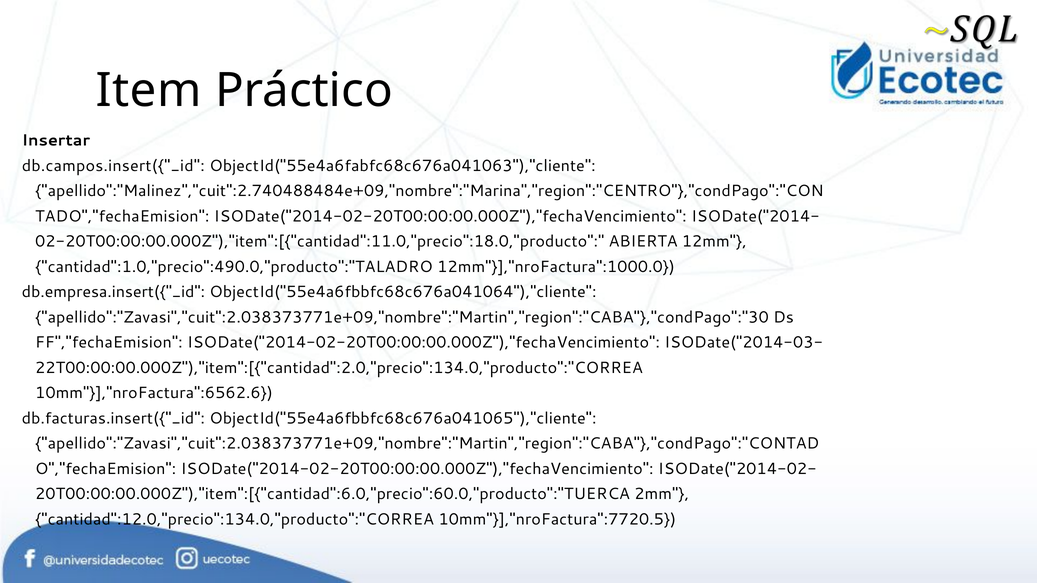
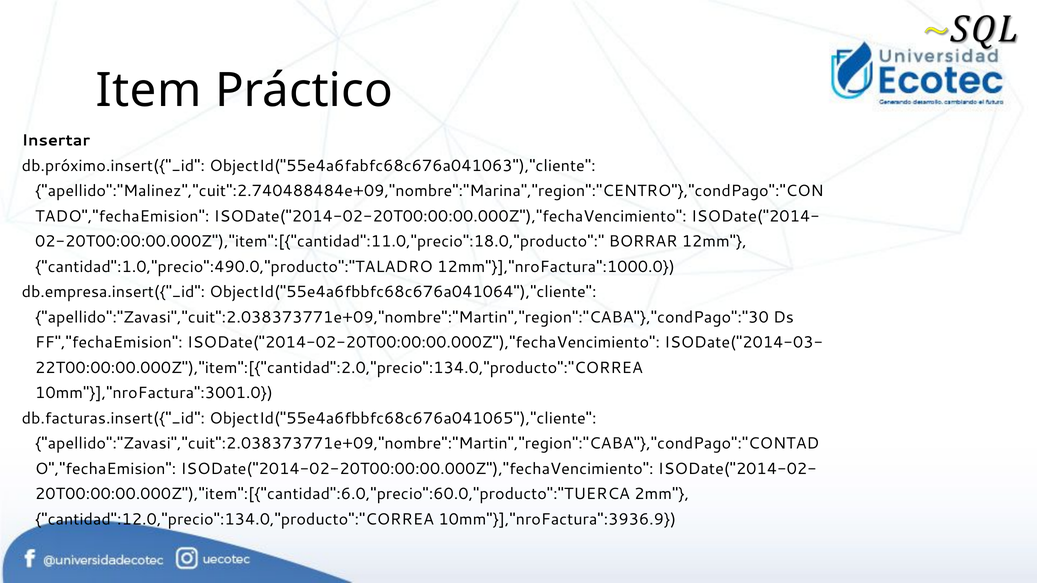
db.campos.insert({"_id: db.campos.insert({"_id -> db.próximo.insert({"_id
ABIERTA: ABIERTA -> BORRAR
10mm"}],"nroFactura":6562.6: 10mm"}],"nroFactura":6562.6 -> 10mm"}],"nroFactura":3001.0
10mm"}],"nroFactura":7720.5: 10mm"}],"nroFactura":7720.5 -> 10mm"}],"nroFactura":3936.9
